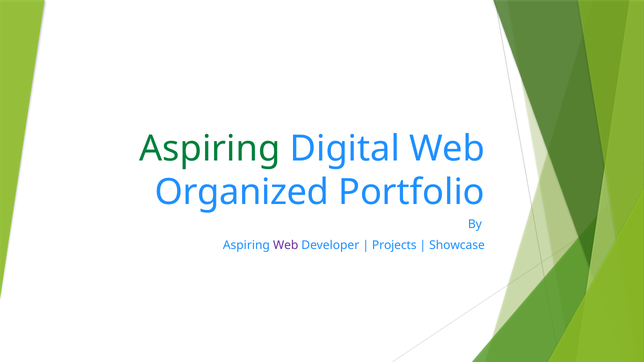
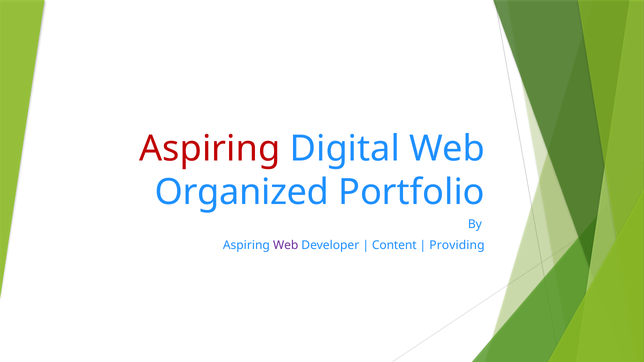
Aspiring at (210, 149) colour: green -> red
Projects: Projects -> Content
Showcase: Showcase -> Providing
